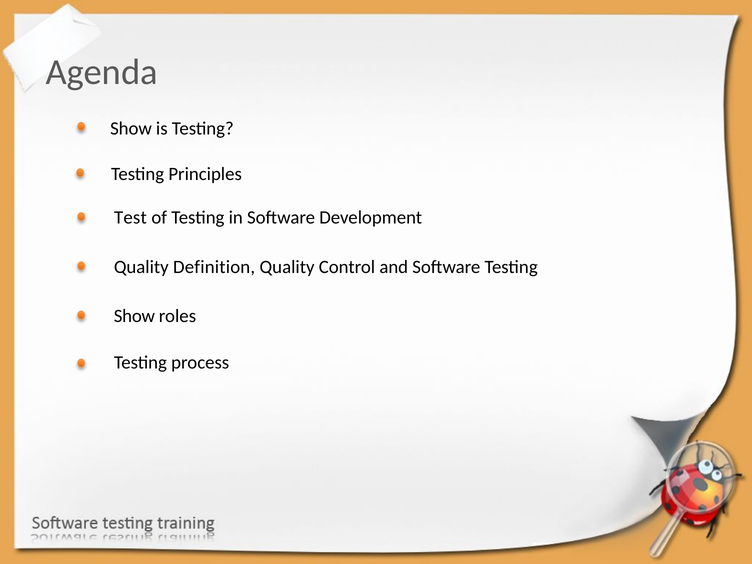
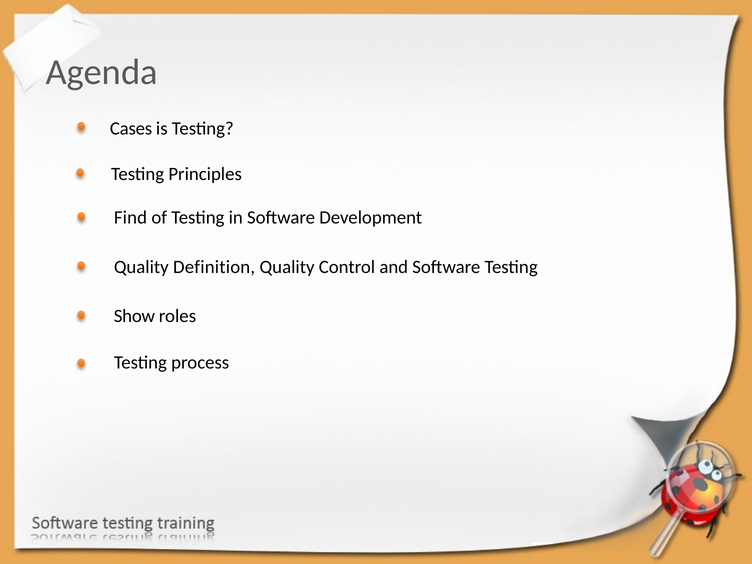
Show at (131, 128): Show -> Cases
Test: Test -> Find
